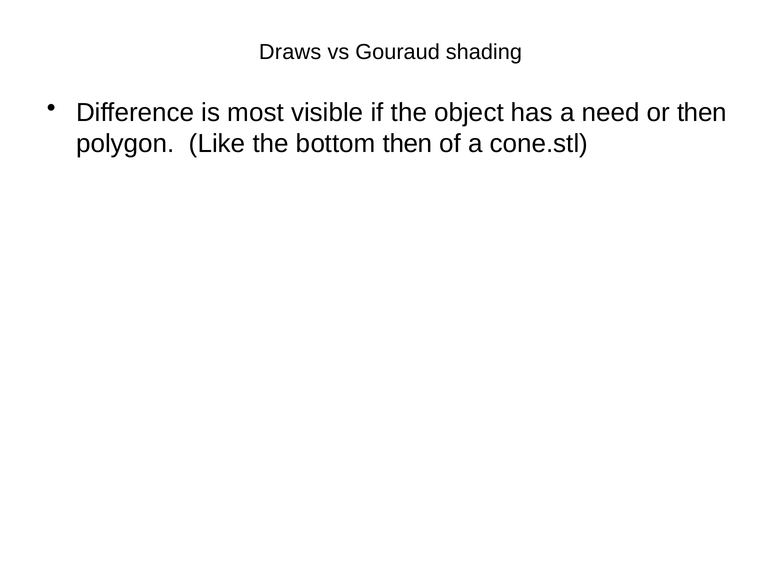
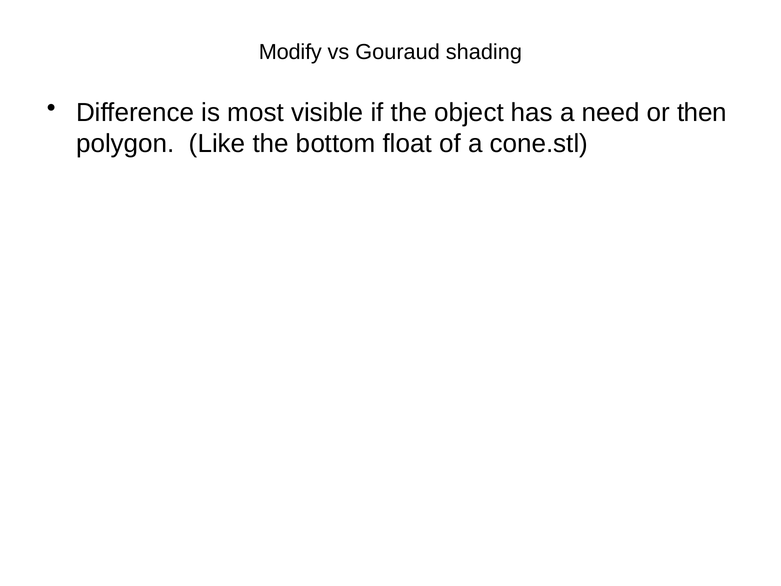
Draws: Draws -> Modify
bottom then: then -> float
